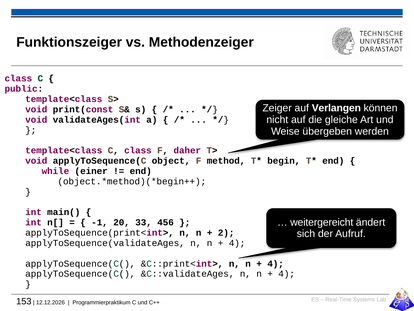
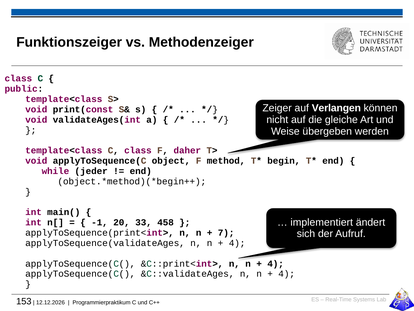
einer: einer -> jeder
weitergereicht: weitergereicht -> implementiert
456: 456 -> 458
2: 2 -> 7
